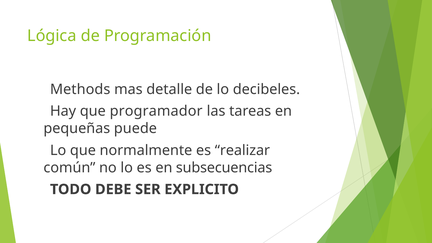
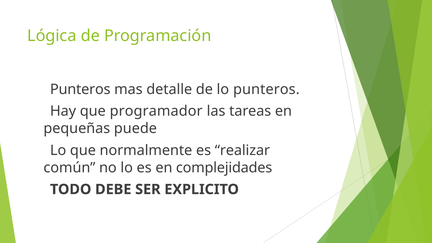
Methods at (80, 89): Methods -> Punteros
lo decibeles: decibeles -> punteros
subsecuencias: subsecuencias -> complejidades
